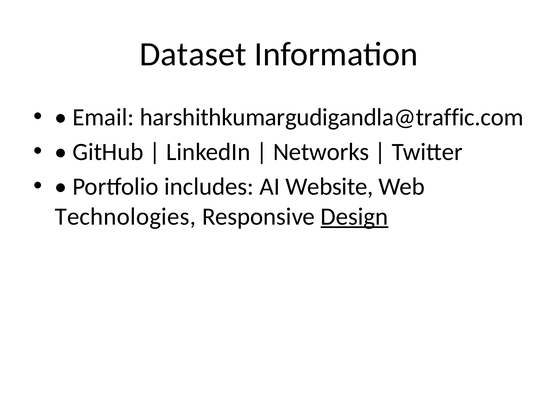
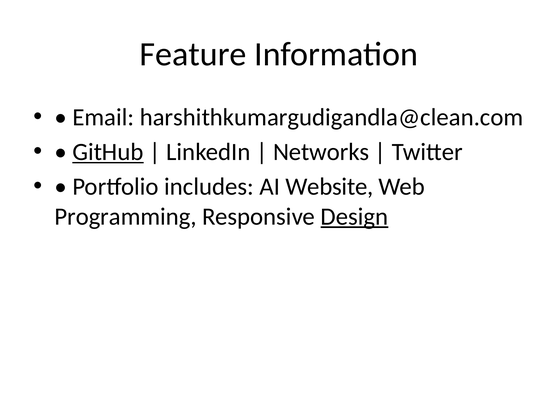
Dataset: Dataset -> Feature
harshithkumargudigandla@traffic.com: harshithkumargudigandla@traffic.com -> harshithkumargudigandla@clean.com
GitHub underline: none -> present
Technologies: Technologies -> Programming
